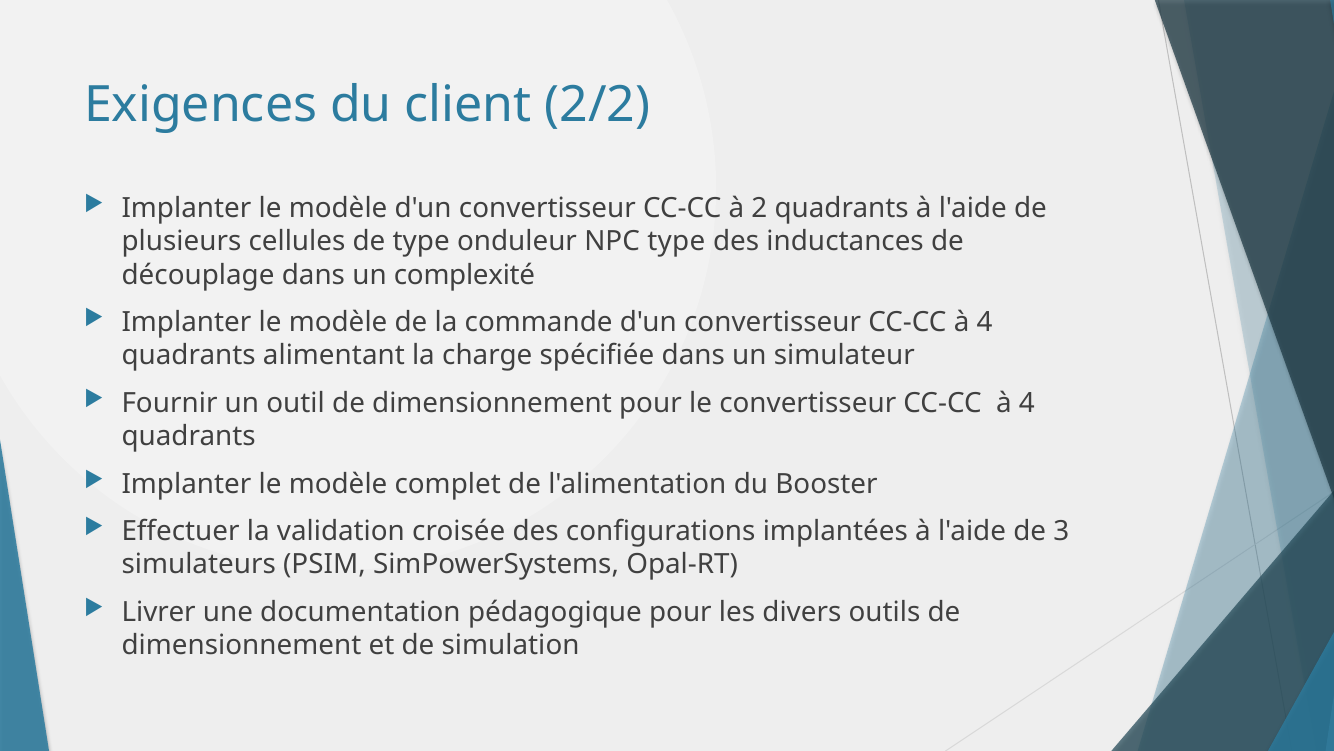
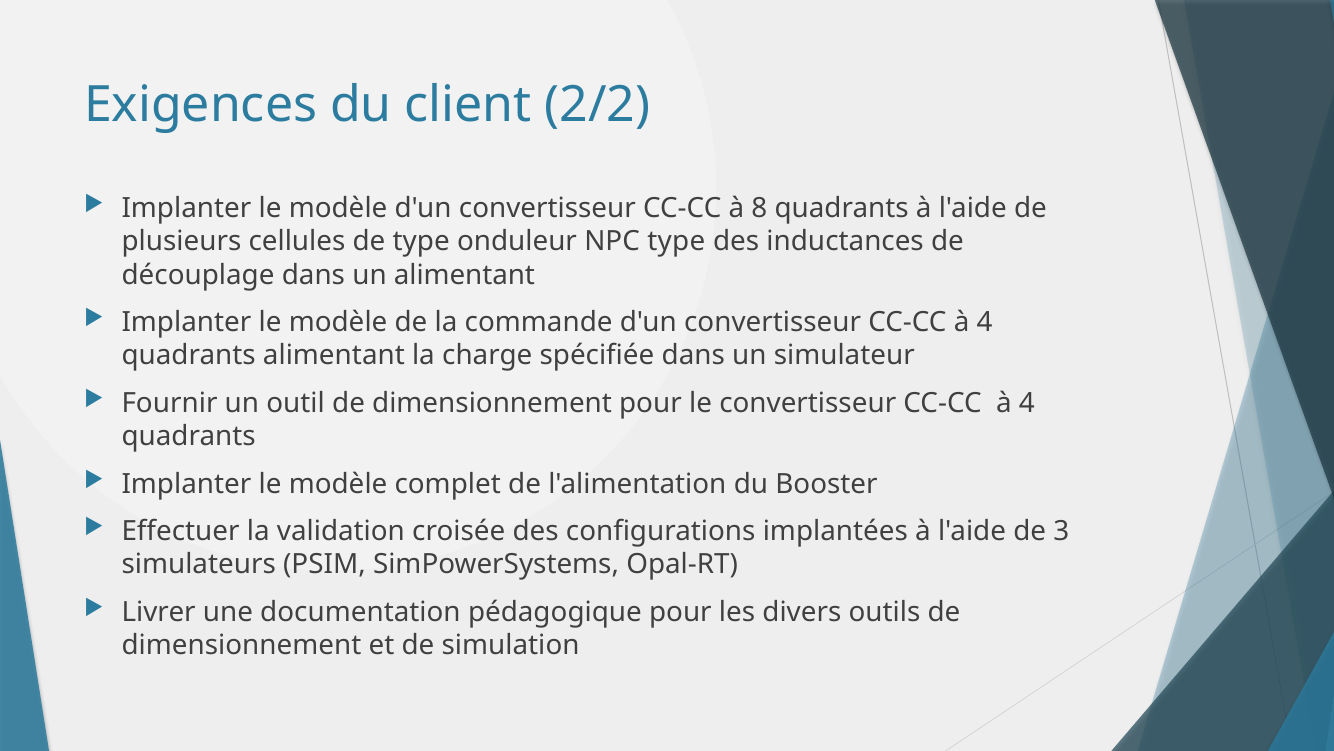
2: 2 -> 8
un complexité: complexité -> alimentant
